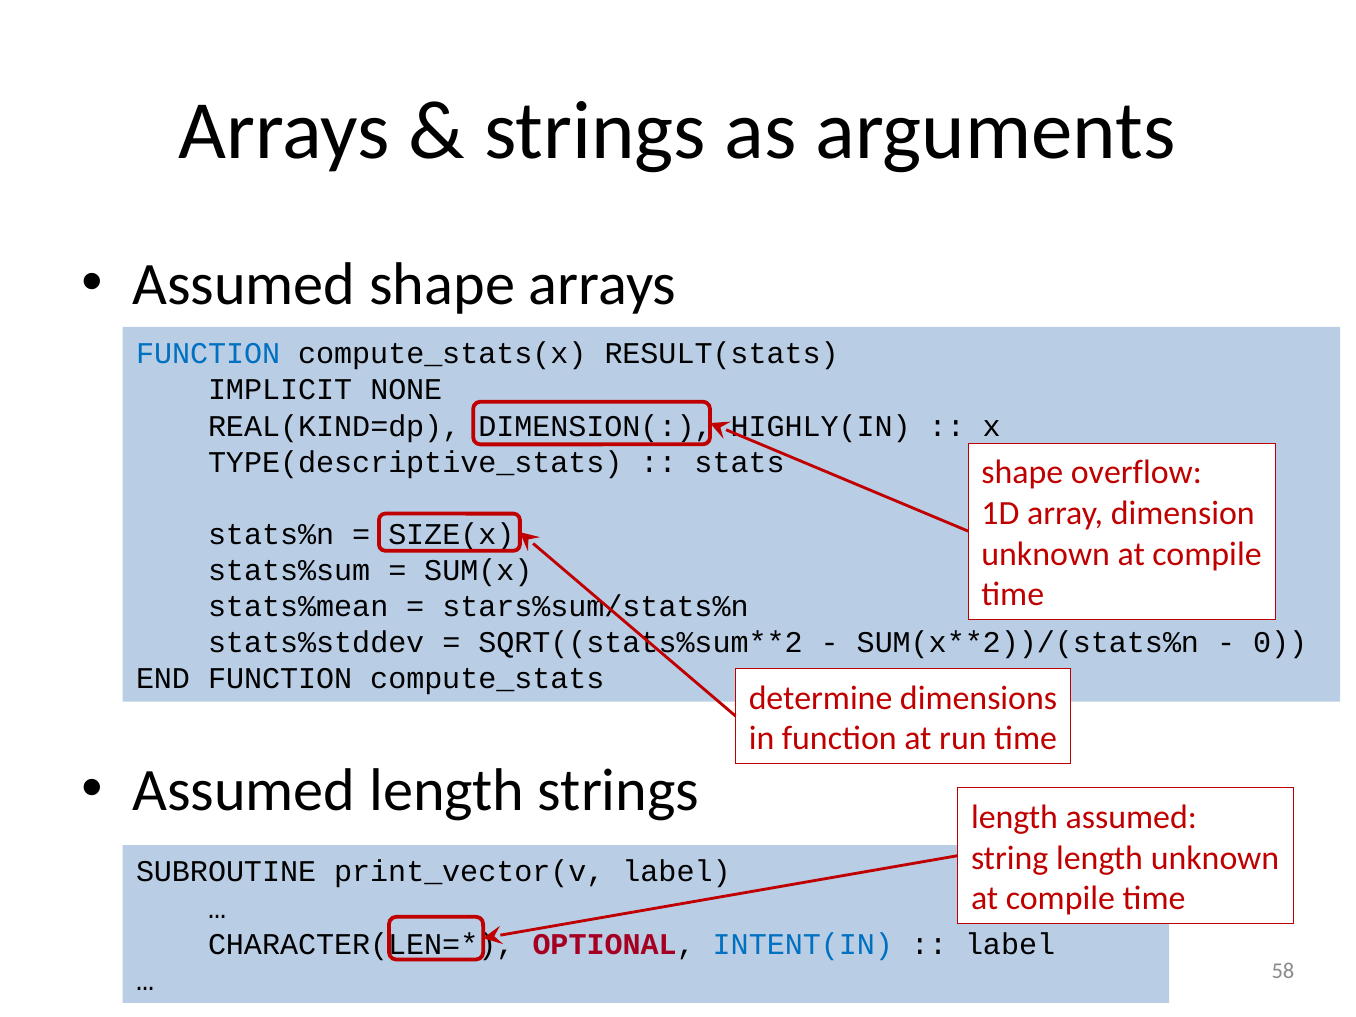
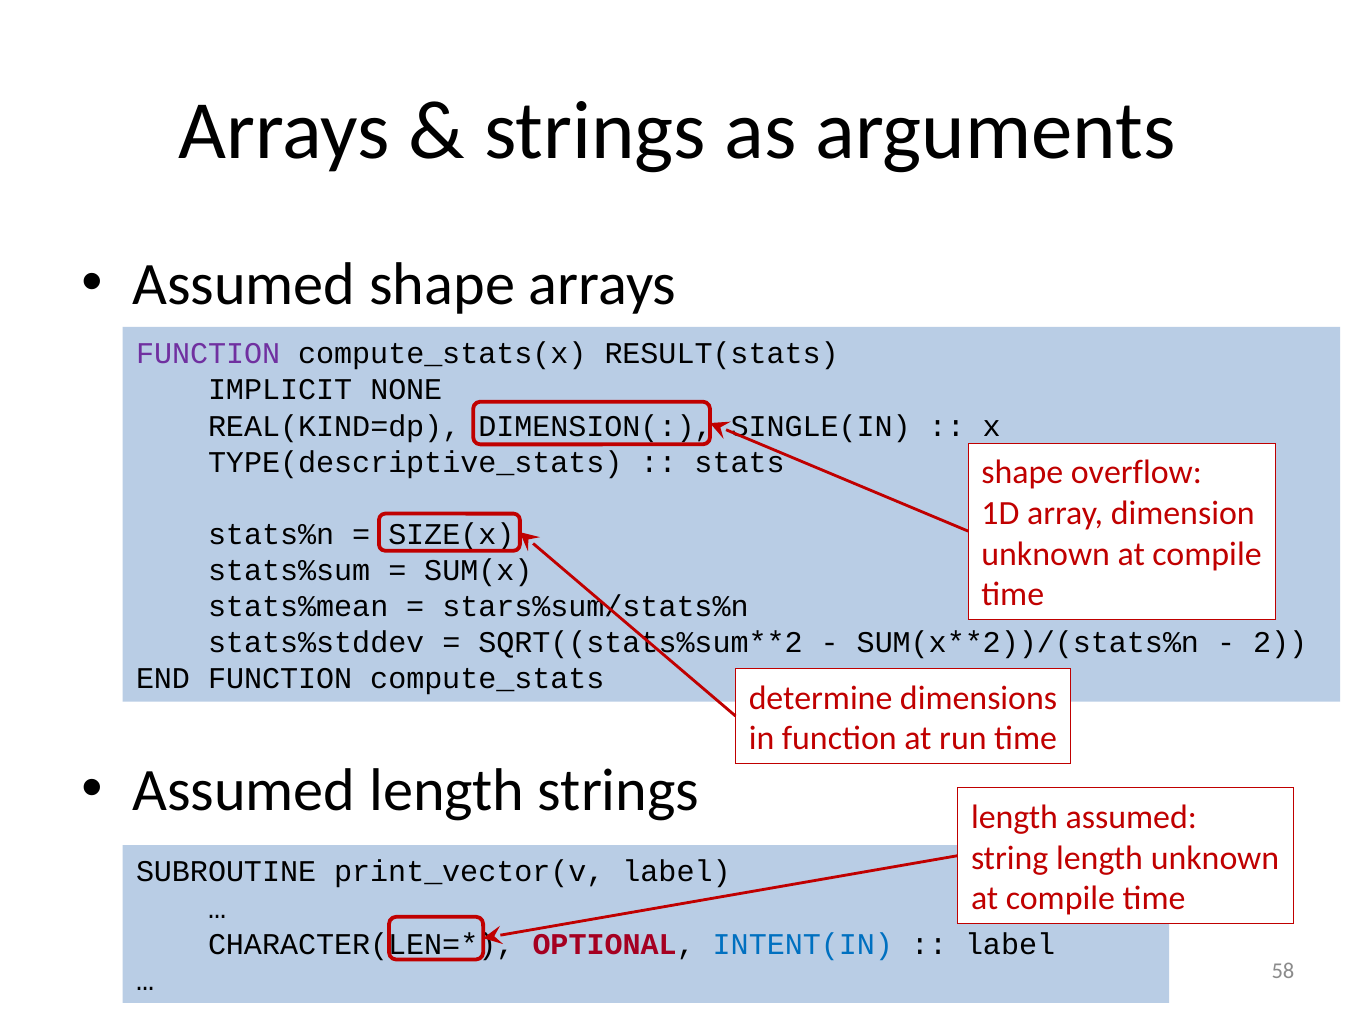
FUNCTION at (208, 354) colour: blue -> purple
HIGHLY(IN: HIGHLY(IN -> SINGLE(IN
0: 0 -> 2
